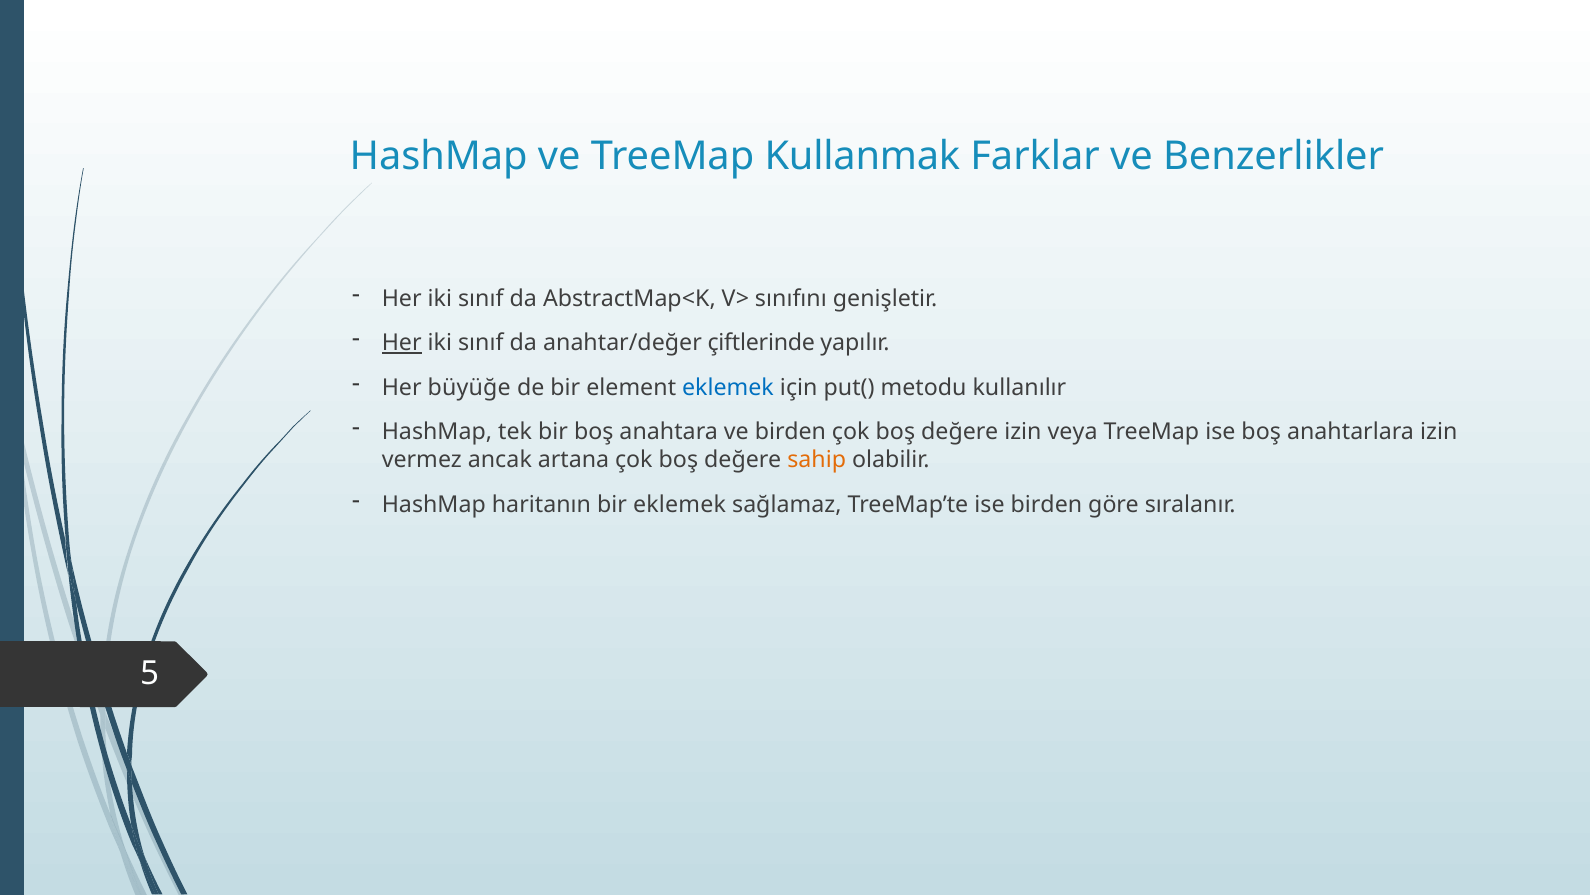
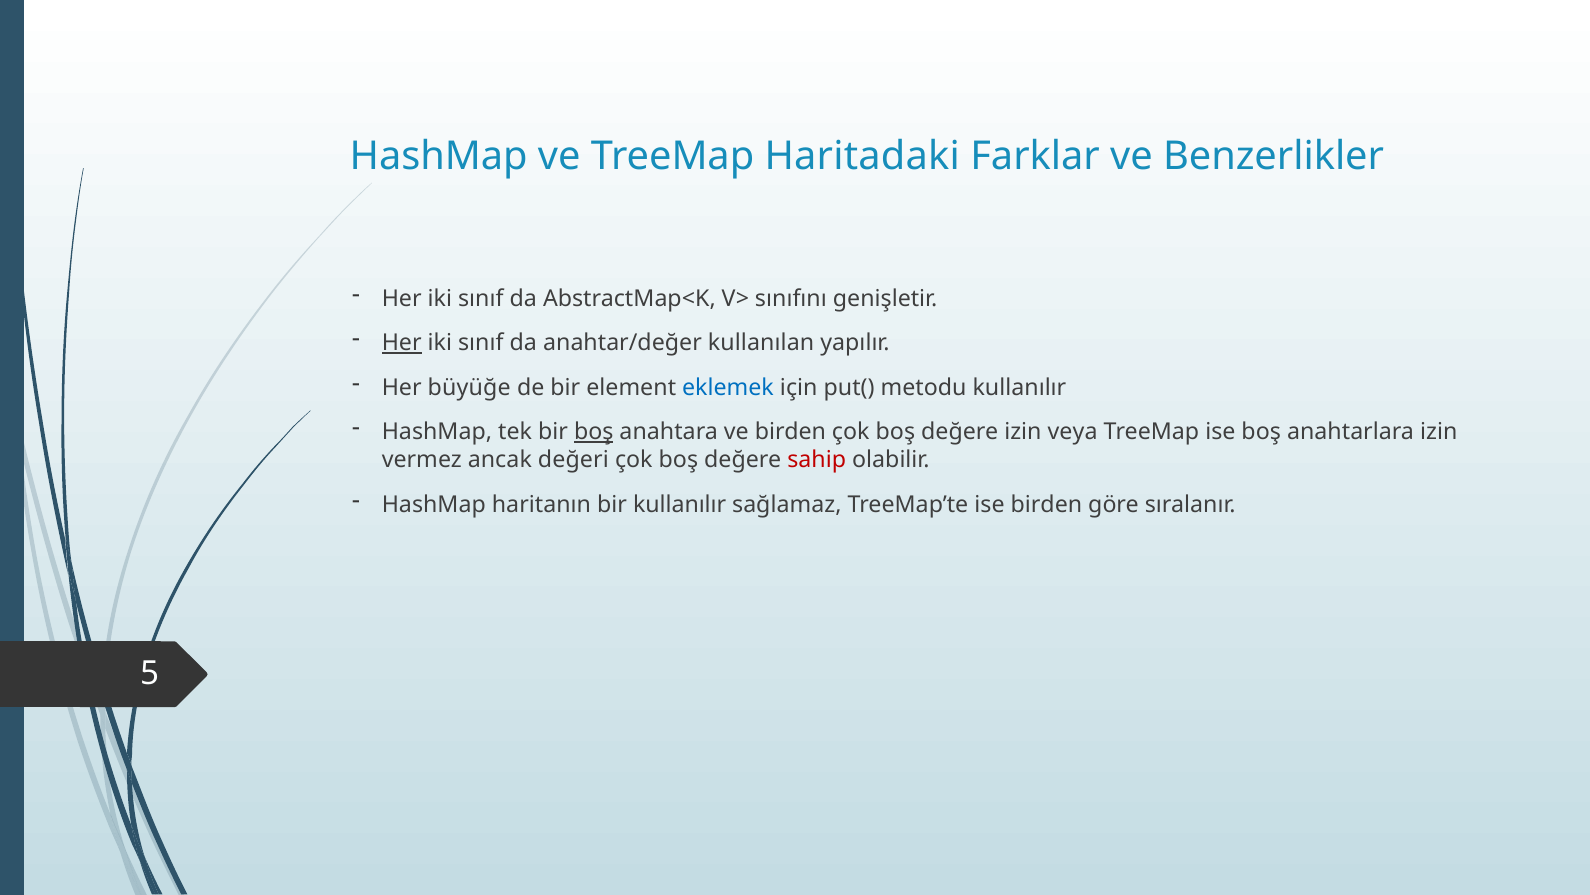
Kullanmak: Kullanmak -> Haritadaki
çiftlerinde: çiftlerinde -> kullanılan
boş at (594, 432) underline: none -> present
artana: artana -> değeri
sahip colour: orange -> red
bir eklemek: eklemek -> kullanılır
